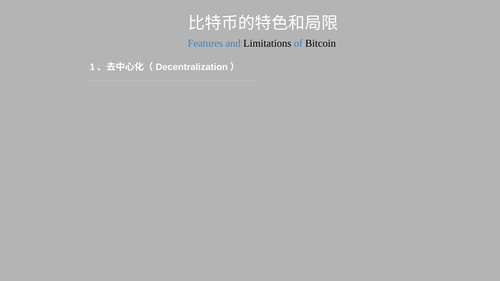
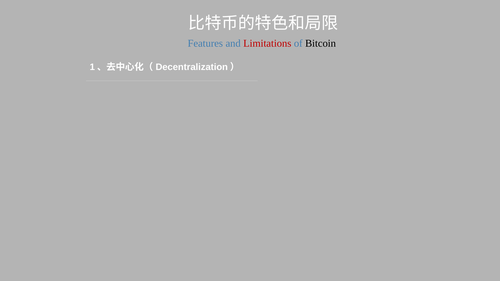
Limitations colour: black -> red
